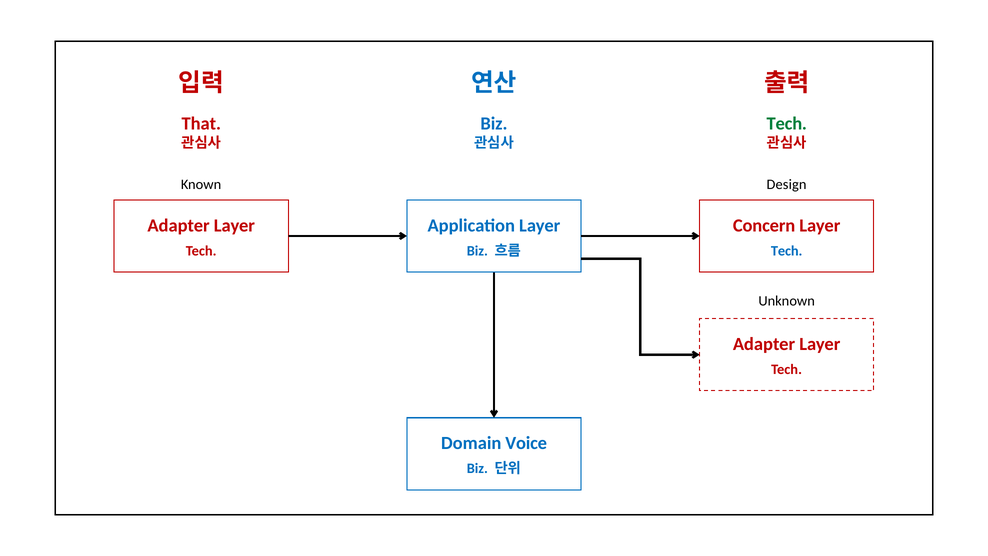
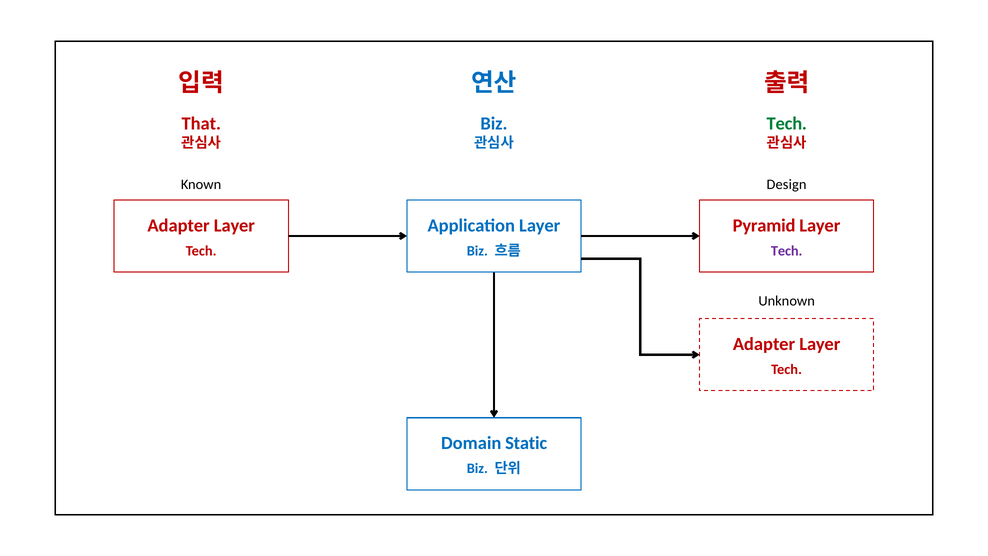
Concern: Concern -> Pyramid
Tech at (787, 251) colour: blue -> purple
Voice: Voice -> Static
